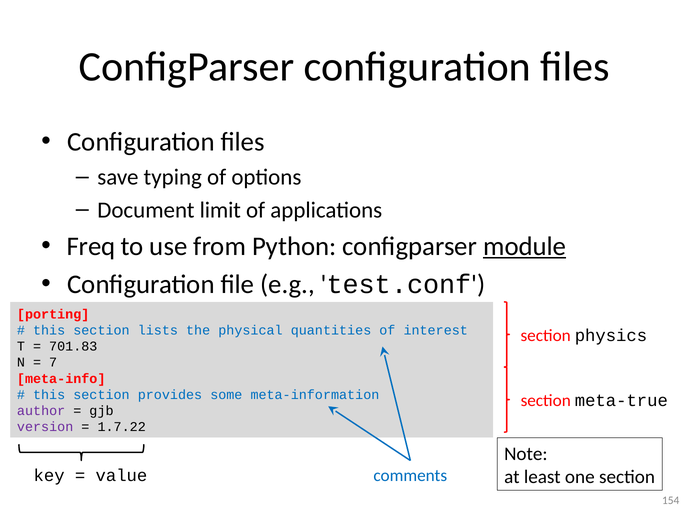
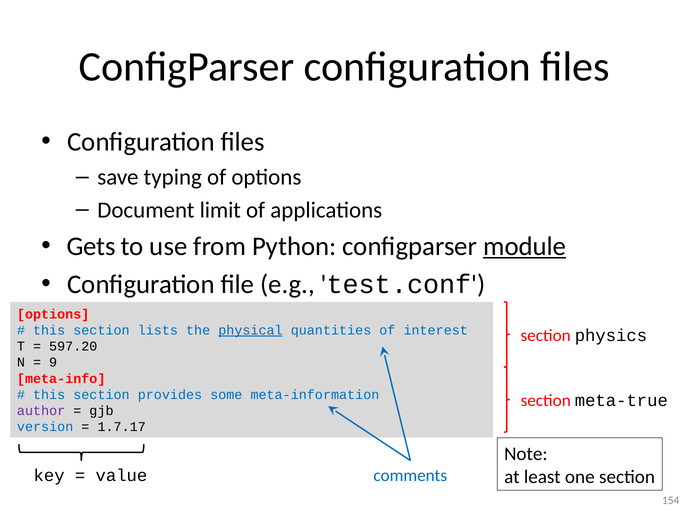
Freq: Freq -> Gets
porting at (53, 314): porting -> options
physical underline: none -> present
701.83: 701.83 -> 597.20
7: 7 -> 9
version colour: purple -> blue
1.7.22: 1.7.22 -> 1.7.17
